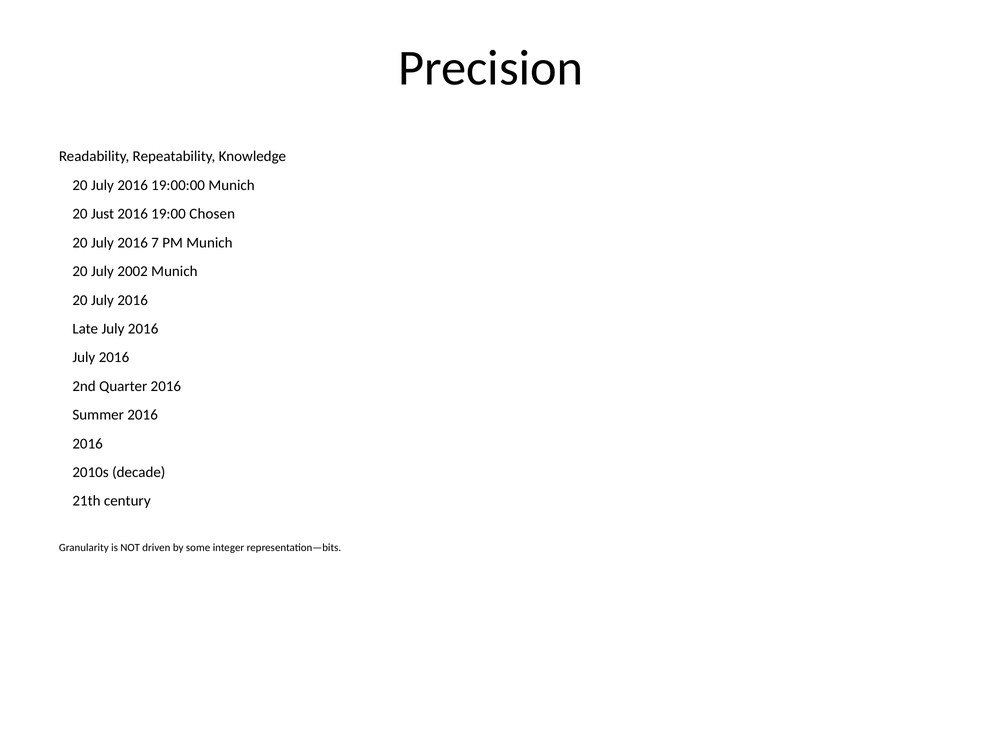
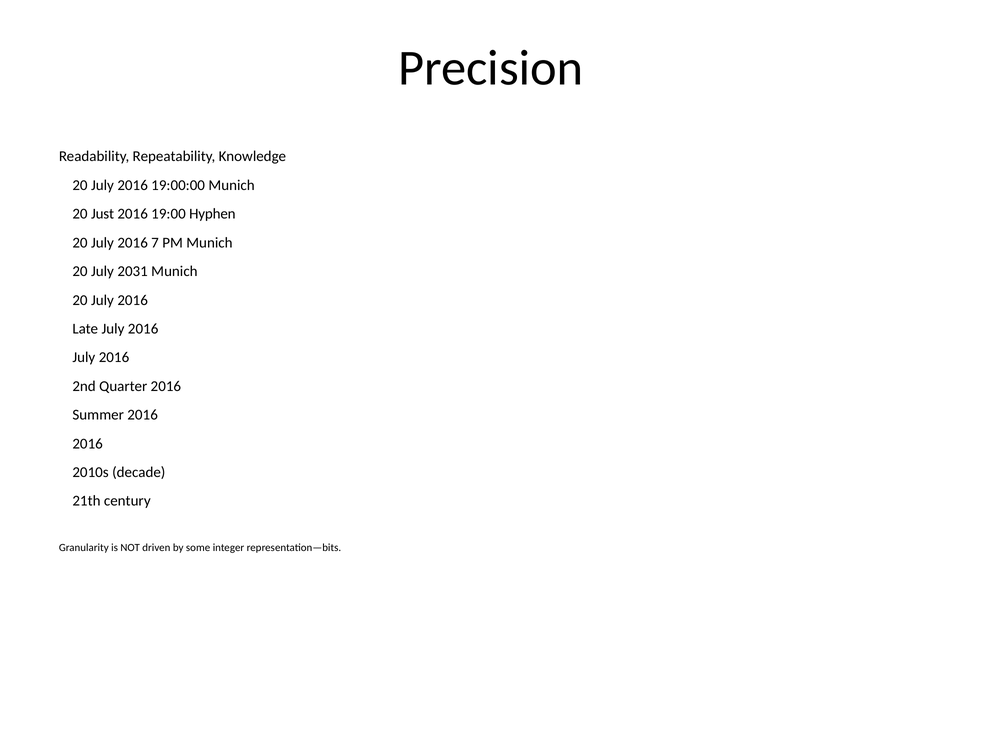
Chosen: Chosen -> Hyphen
2002: 2002 -> 2031
